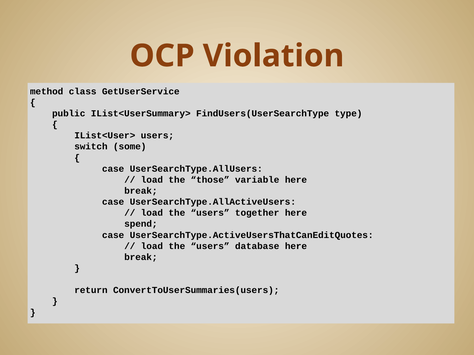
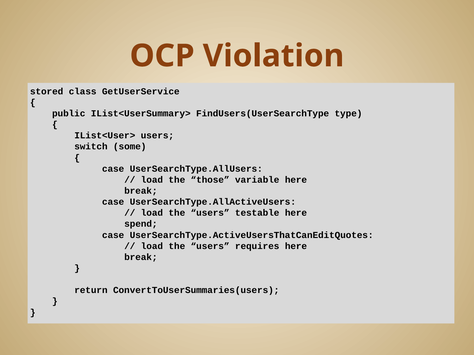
method: method -> stored
together: together -> testable
database: database -> requires
